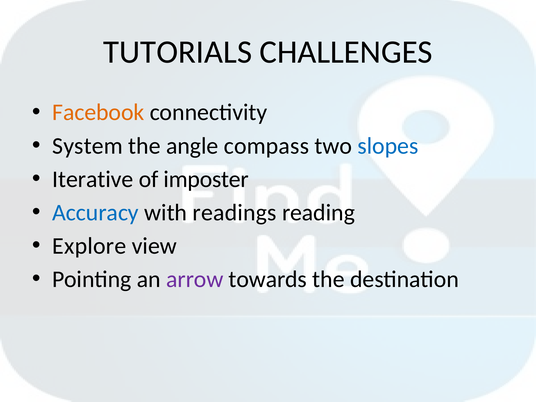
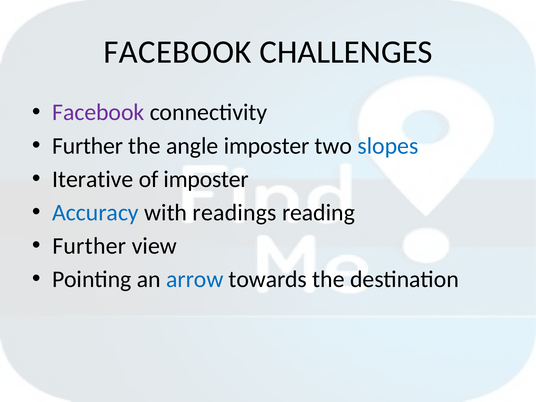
TUTORIALS at (178, 52): TUTORIALS -> FACEBOOK
Facebook at (98, 112) colour: orange -> purple
System at (88, 146): System -> Further
angle compass: compass -> imposter
Explore at (89, 246): Explore -> Further
arrow colour: purple -> blue
